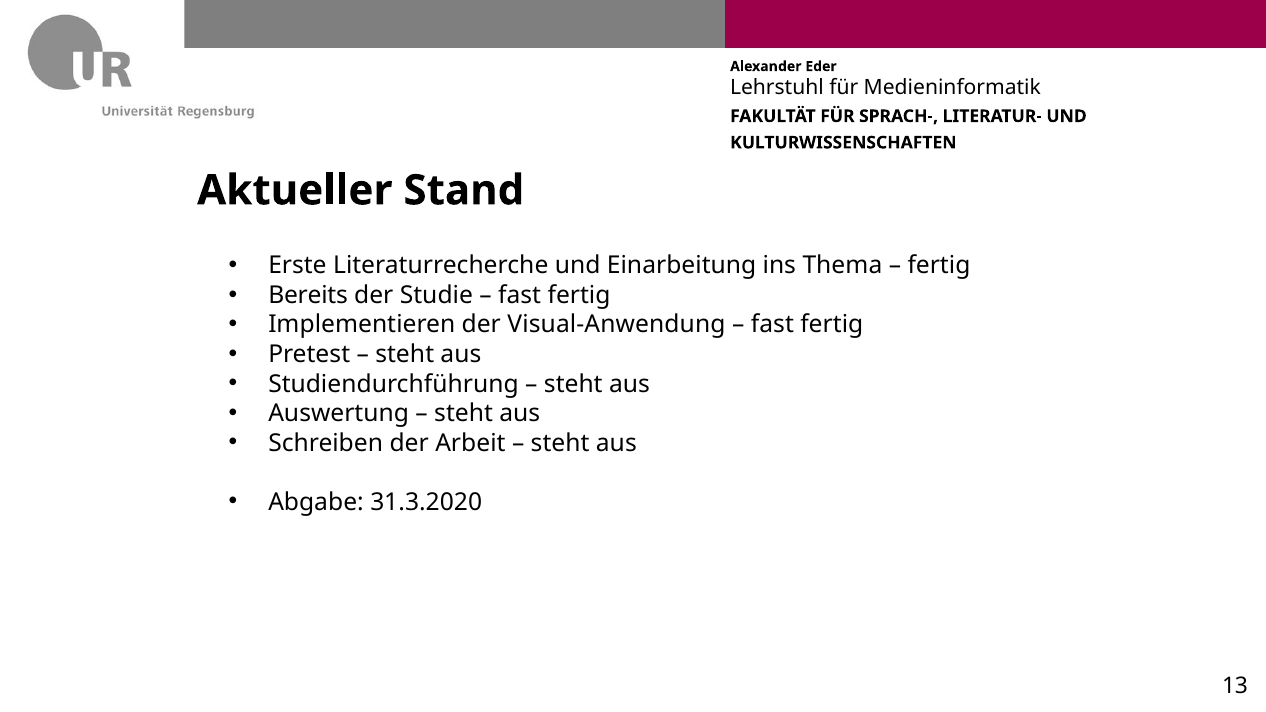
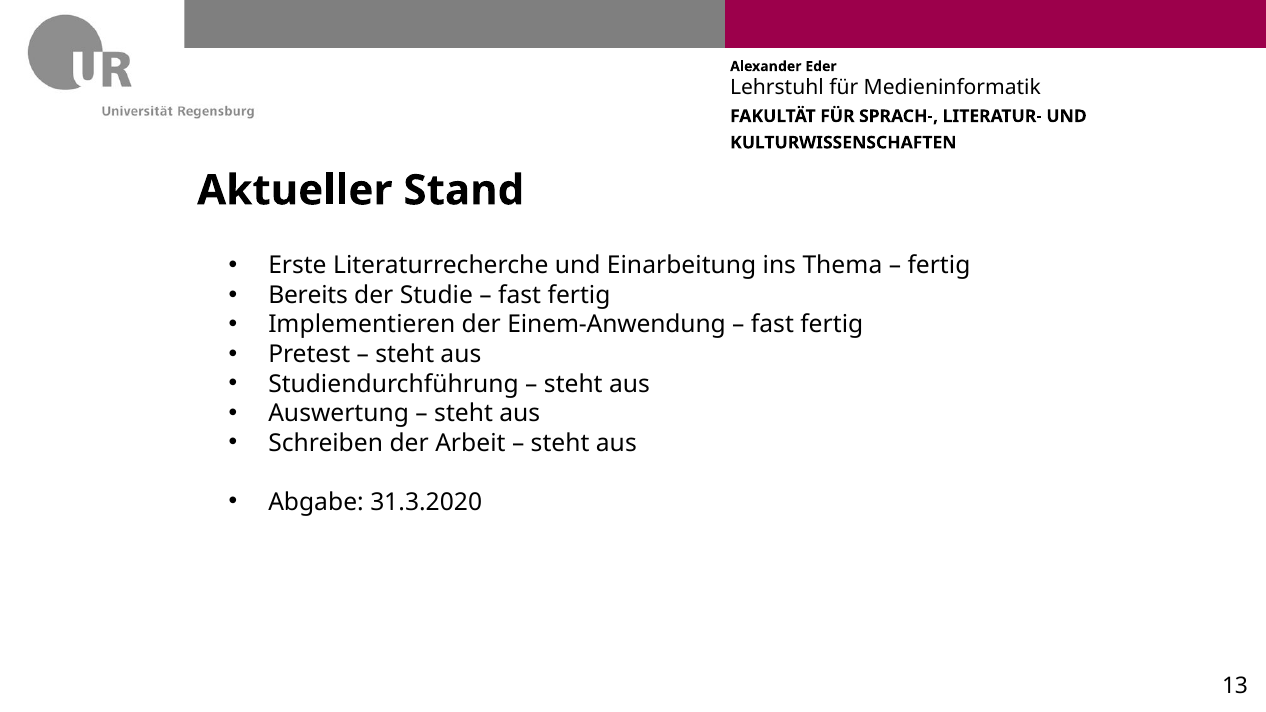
Visual-Anwendung: Visual-Anwendung -> Einem-Anwendung
